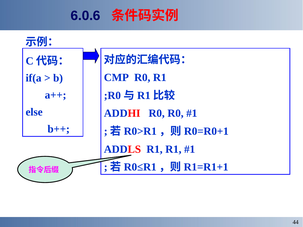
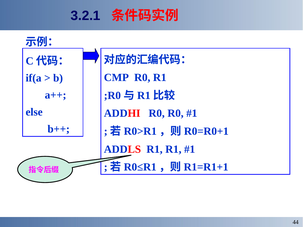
6.0.6: 6.0.6 -> 3.2.1
